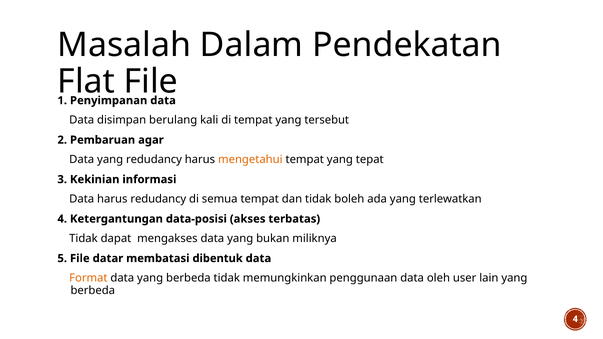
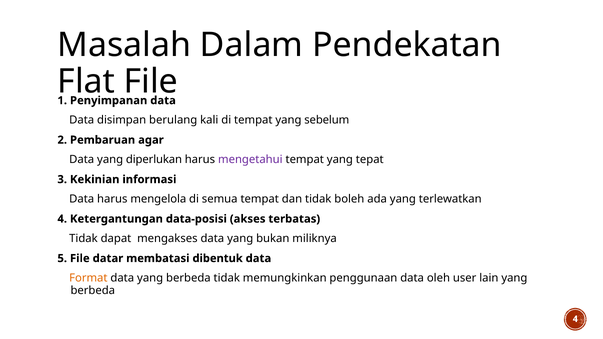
tersebut: tersebut -> sebelum
yang redudancy: redudancy -> diperlukan
mengetahui colour: orange -> purple
harus redudancy: redudancy -> mengelola
